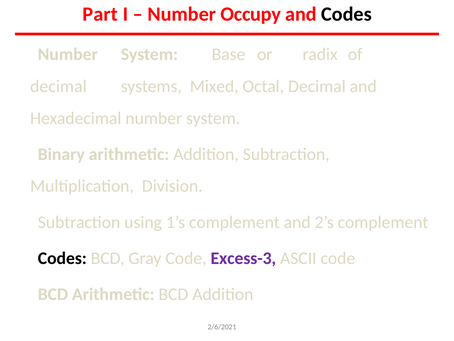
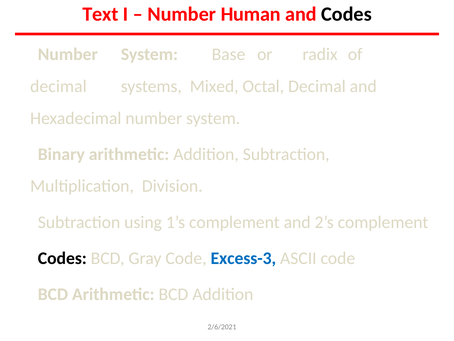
Part: Part -> Text
Occupy: Occupy -> Human
Excess-3 colour: purple -> blue
